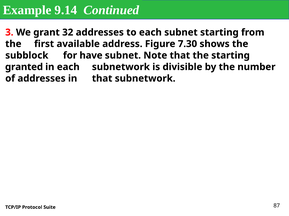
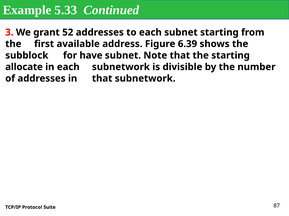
9.14: 9.14 -> 5.33
32: 32 -> 52
7.30: 7.30 -> 6.39
granted: granted -> allocate
